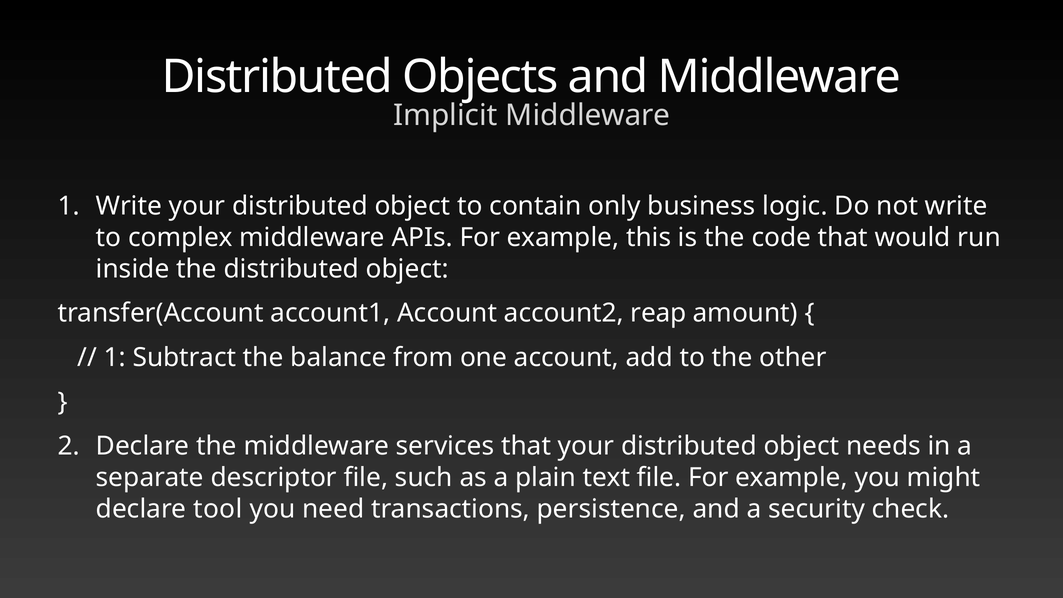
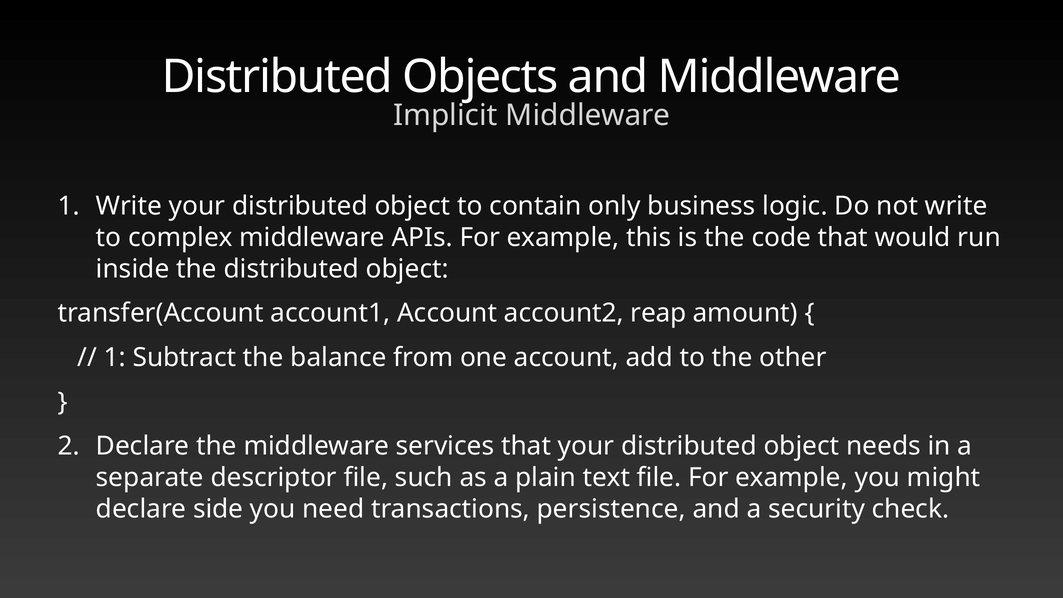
tool: tool -> side
